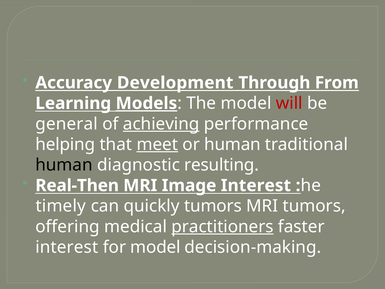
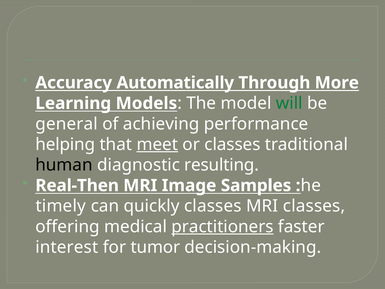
Development: Development -> Automatically
From: From -> More
Models underline: present -> none
will colour: red -> green
achieving underline: present -> none
or human: human -> classes
Image Interest: Interest -> Samples
quickly tumors: tumors -> classes
MRI tumors: tumors -> classes
for model: model -> tumor
